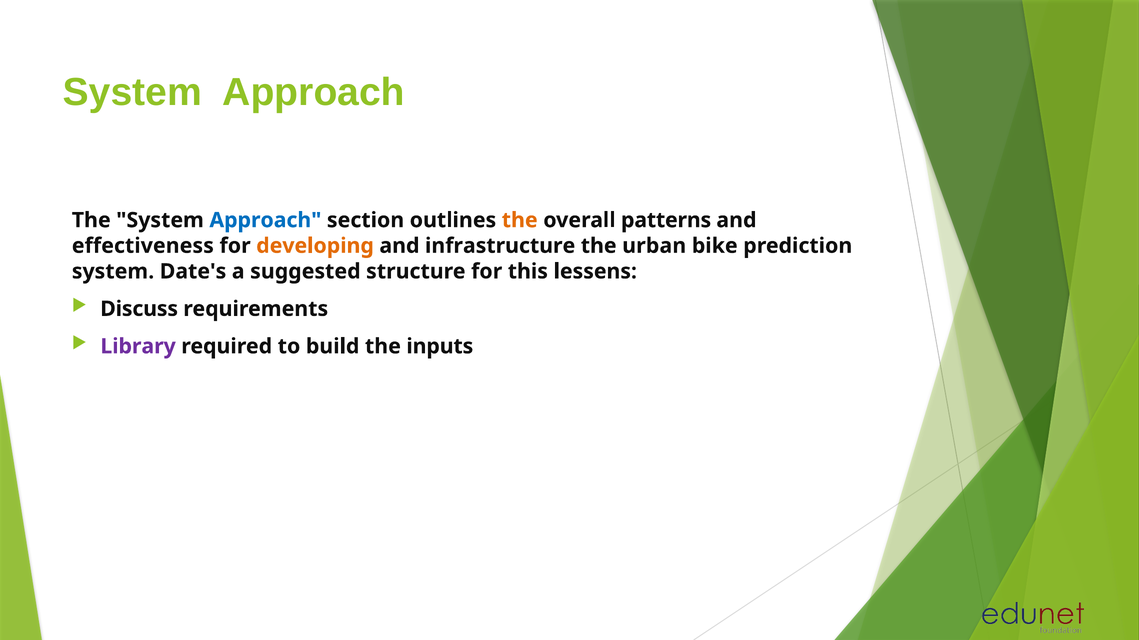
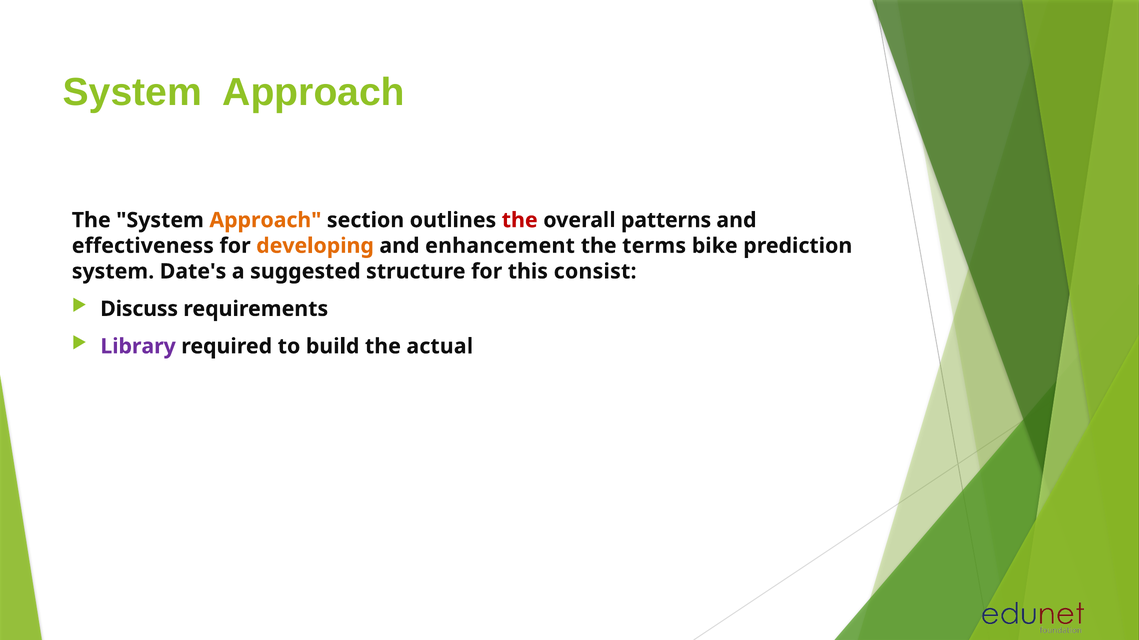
Approach at (265, 220) colour: blue -> orange
the at (520, 220) colour: orange -> red
infrastructure: infrastructure -> enhancement
urban: urban -> terms
lessens: lessens -> consist
inputs: inputs -> actual
